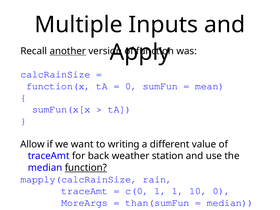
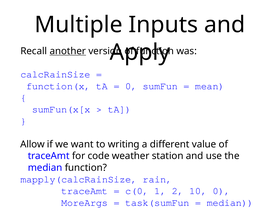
back: back -> code
function at (86, 168) underline: present -> none
1 1: 1 -> 2
than(sumFun: than(sumFun -> task(sumFun
